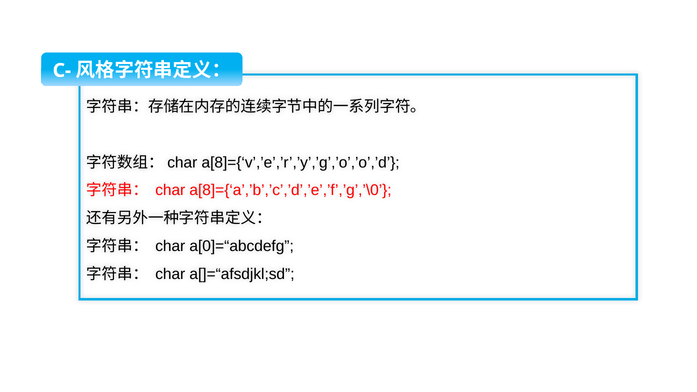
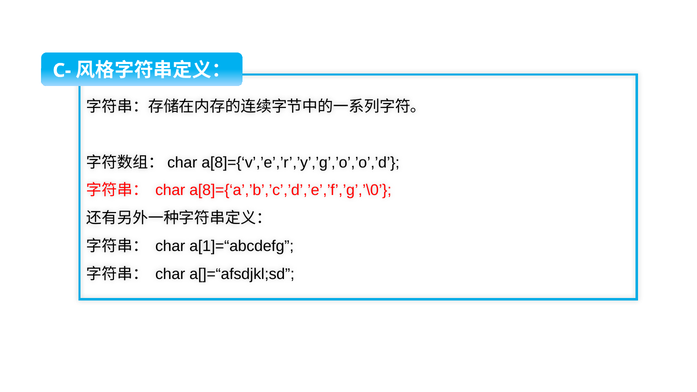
a[0]=“abcdefg: a[0]=“abcdefg -> a[1]=“abcdefg
